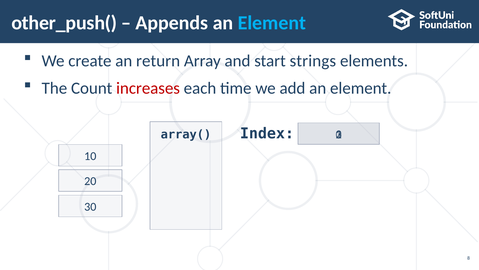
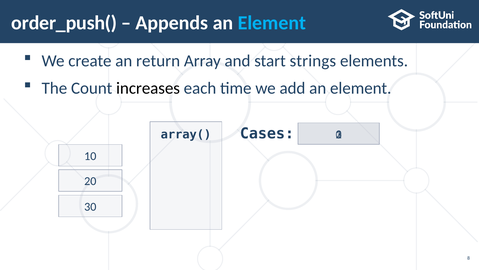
other_push(: other_push( -> order_push(
increases colour: red -> black
Index: Index -> Cases
